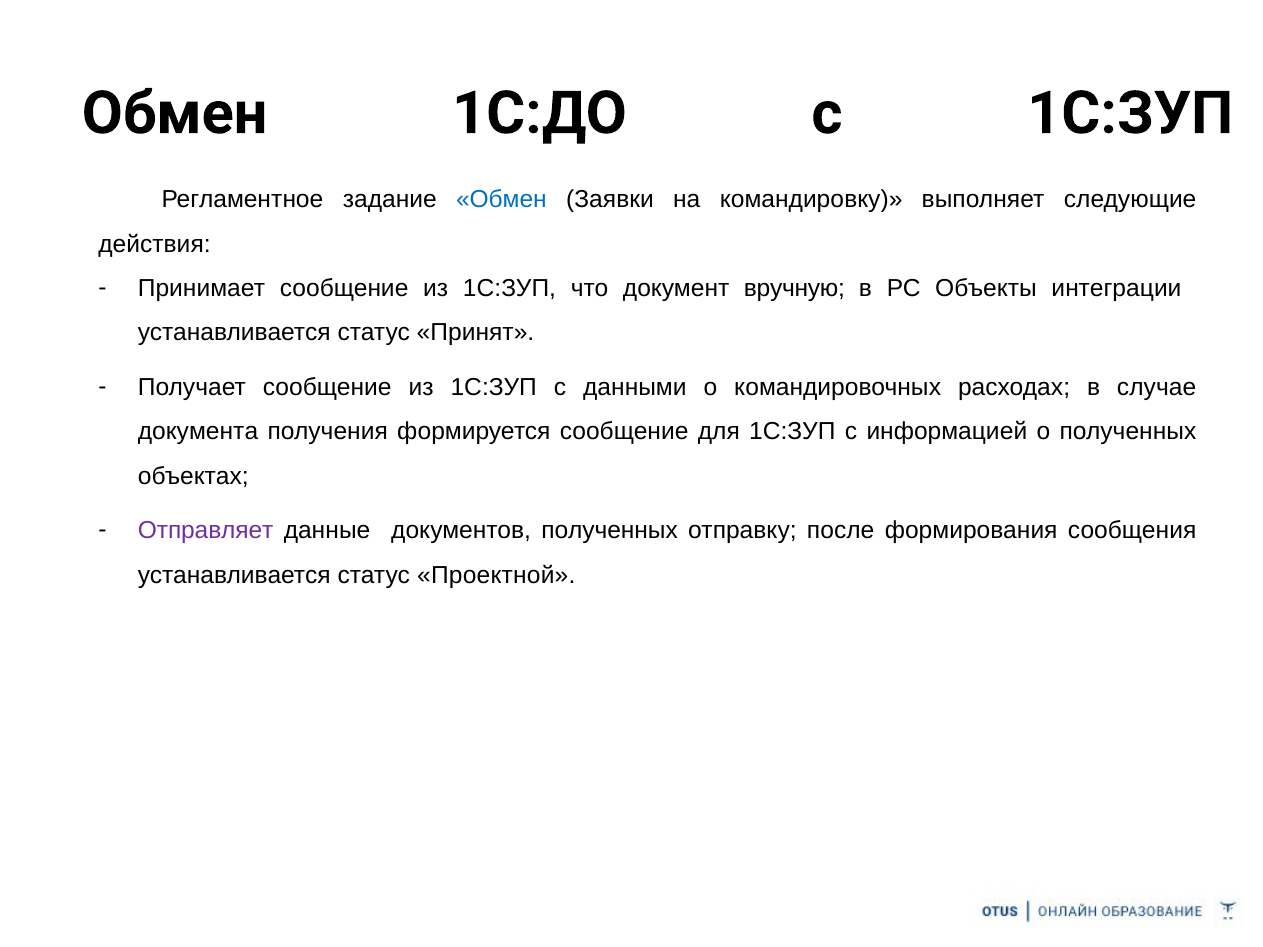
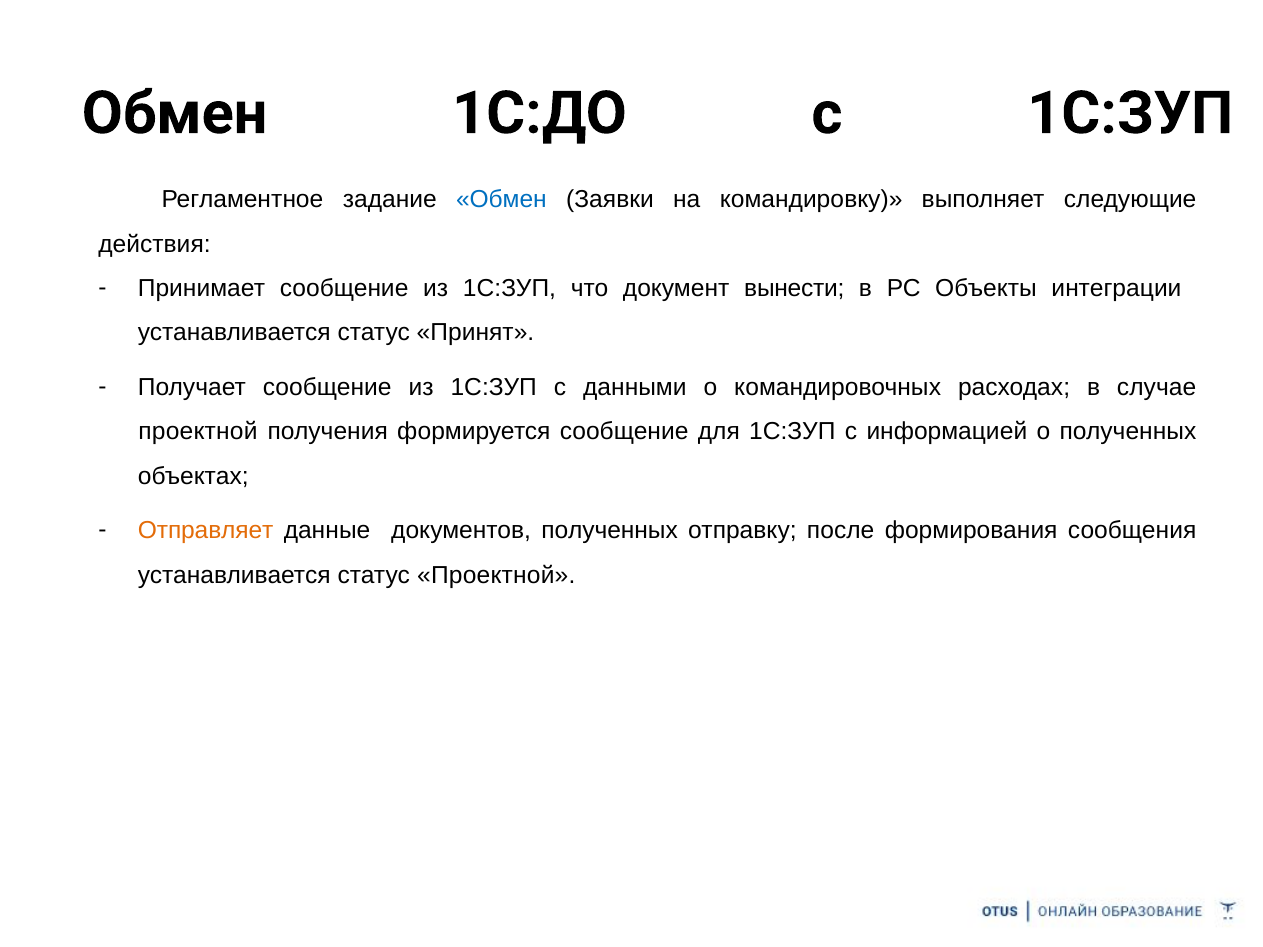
вручную: вручную -> вынести
документа at (198, 432): документа -> проектной
Отправляет colour: purple -> orange
